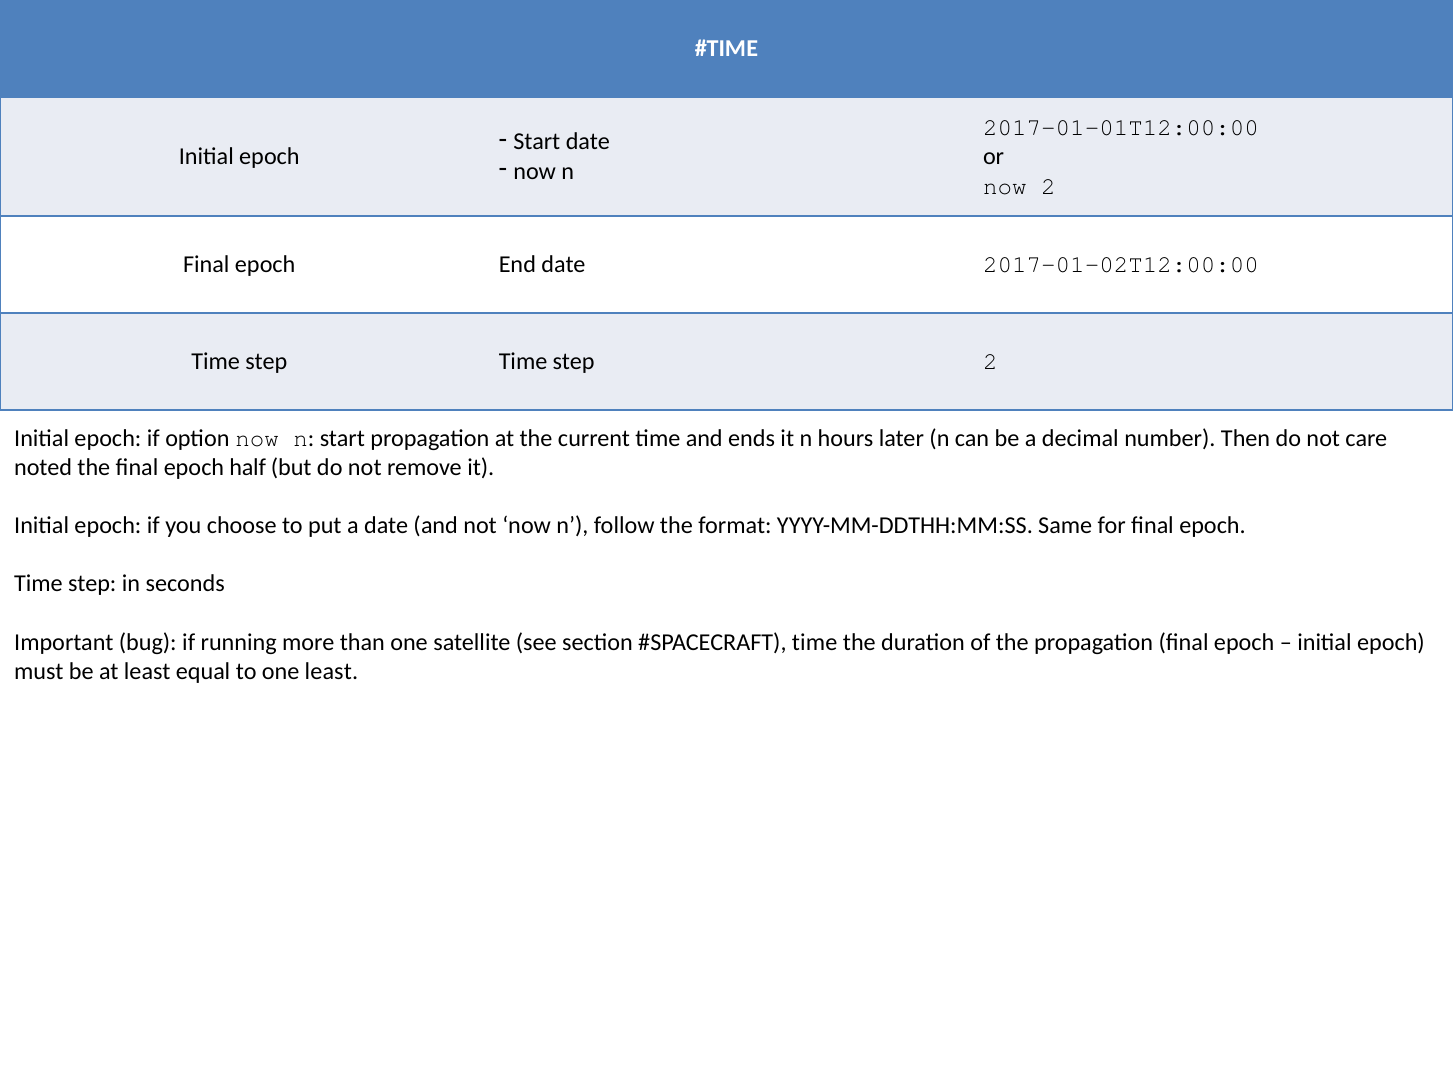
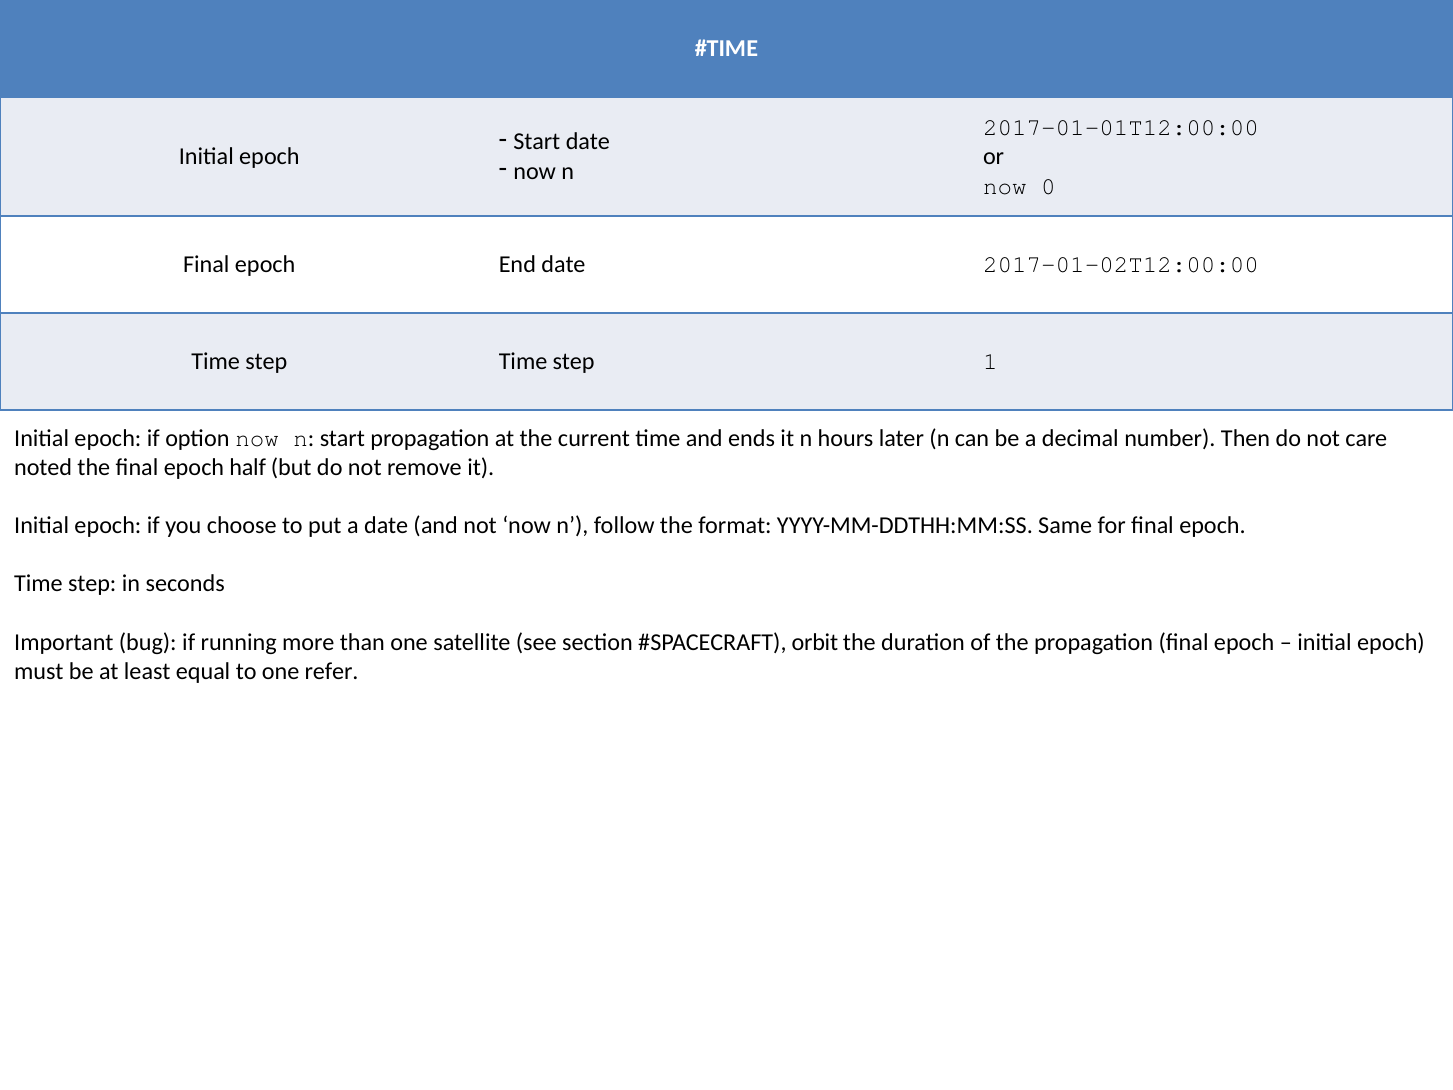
now 2: 2 -> 0
step 2: 2 -> 1
time at (815, 642): time -> orbit
one least: least -> refer
